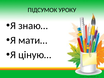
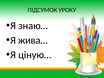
мати…: мати… -> жива…
